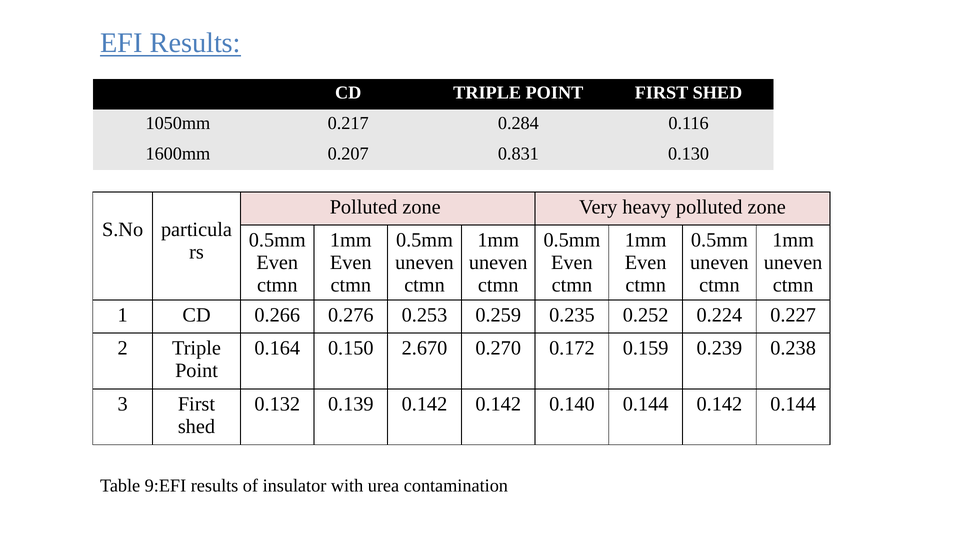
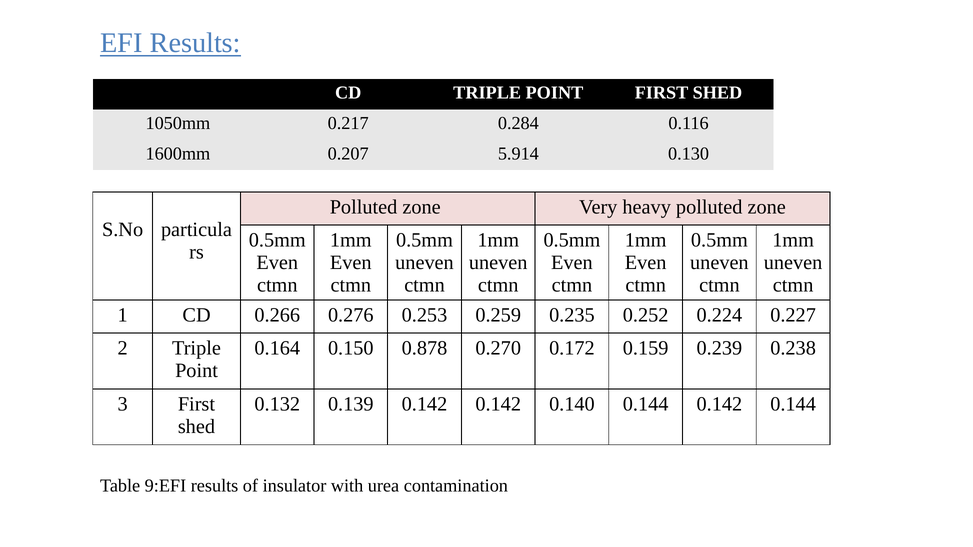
0.831: 0.831 -> 5.914
2.670: 2.670 -> 0.878
